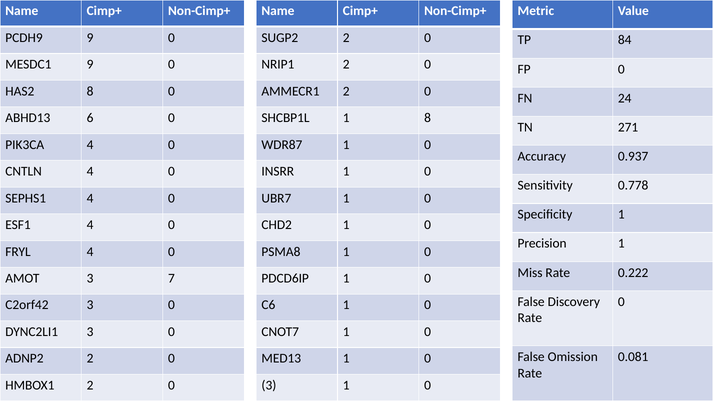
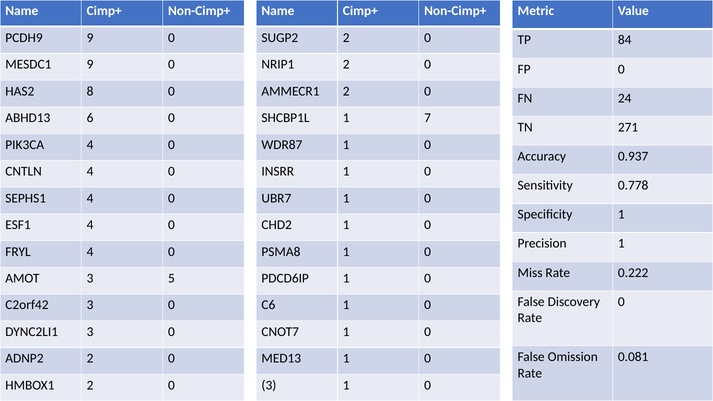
1 8: 8 -> 7
7: 7 -> 5
